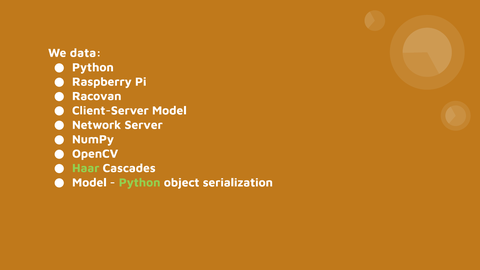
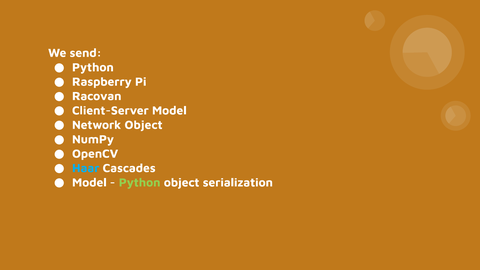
data: data -> send
Network Server: Server -> Object
Haar colour: light green -> light blue
